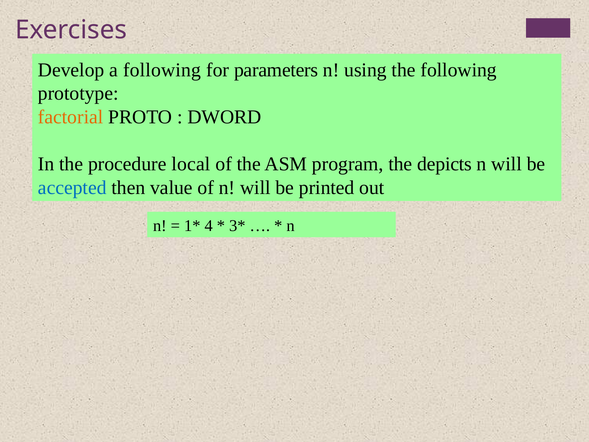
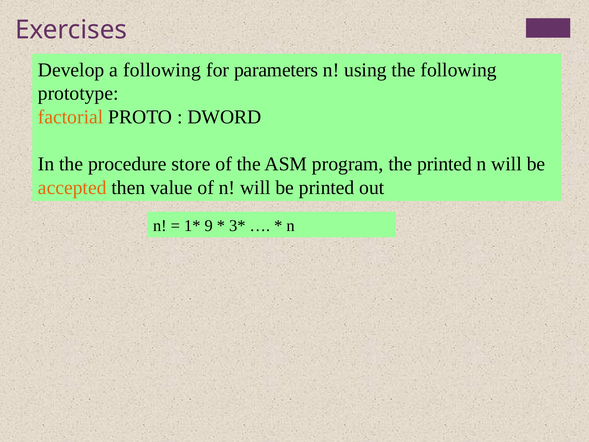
local: local -> store
the depicts: depicts -> printed
accepted colour: blue -> orange
4: 4 -> 9
